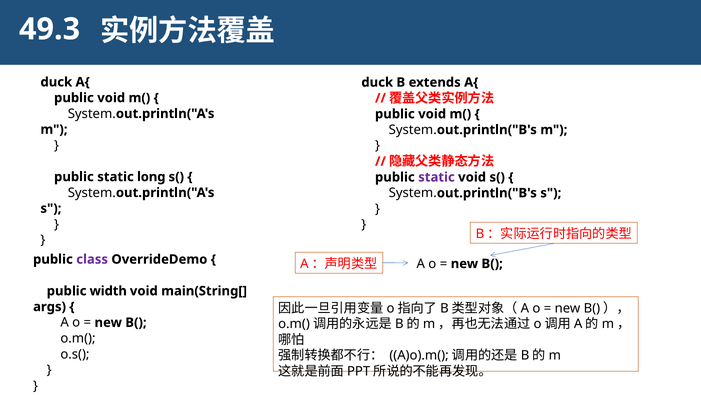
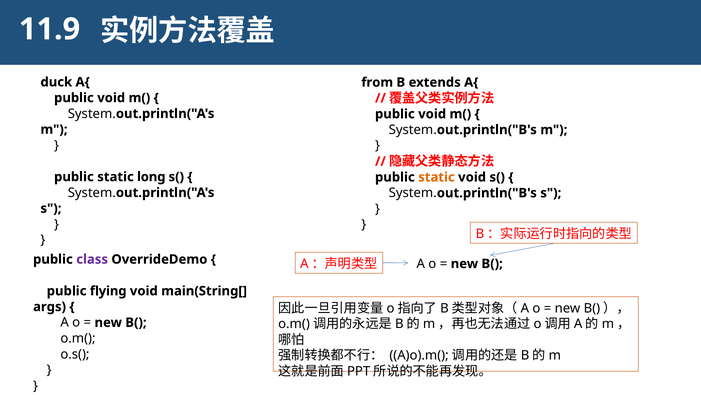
49.3: 49.3 -> 11.9
duck at (377, 82): duck -> from
static at (436, 177) colour: purple -> orange
width: width -> flying
